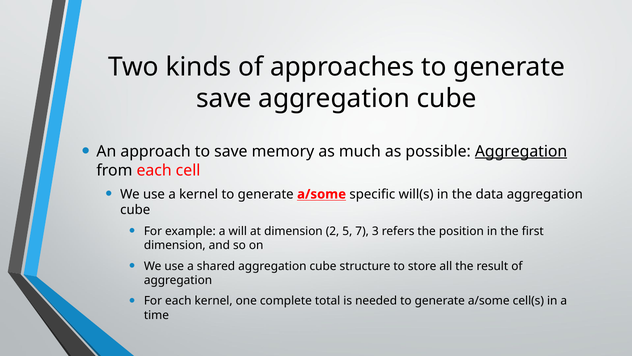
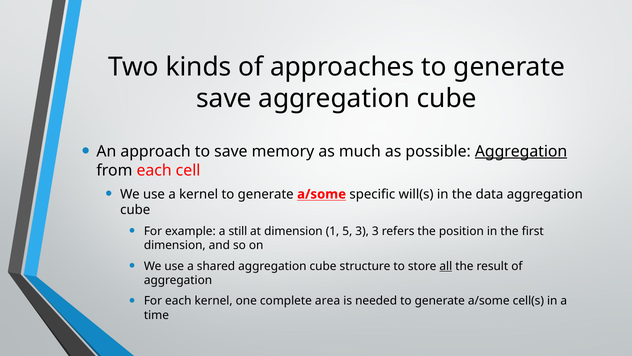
will: will -> still
2: 2 -> 1
5 7: 7 -> 3
all underline: none -> present
total: total -> area
